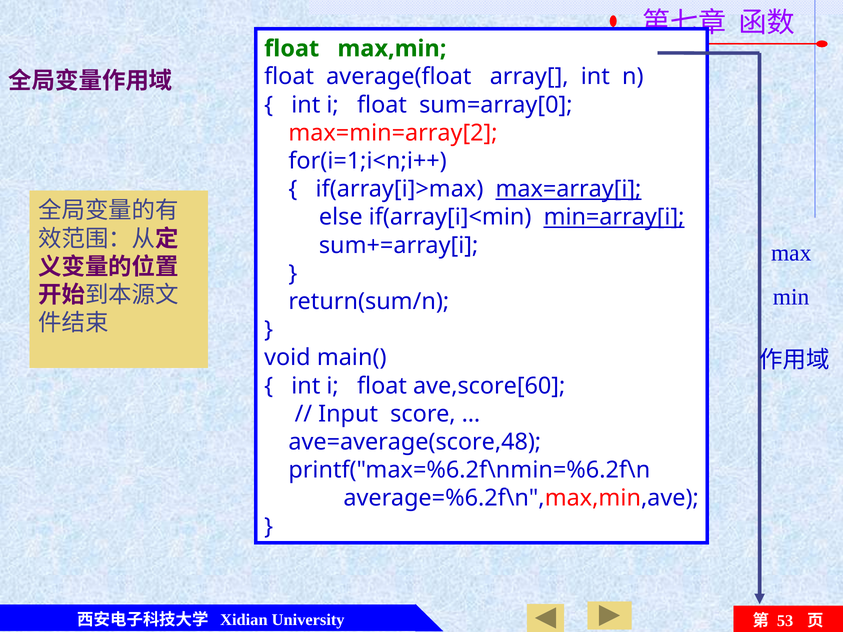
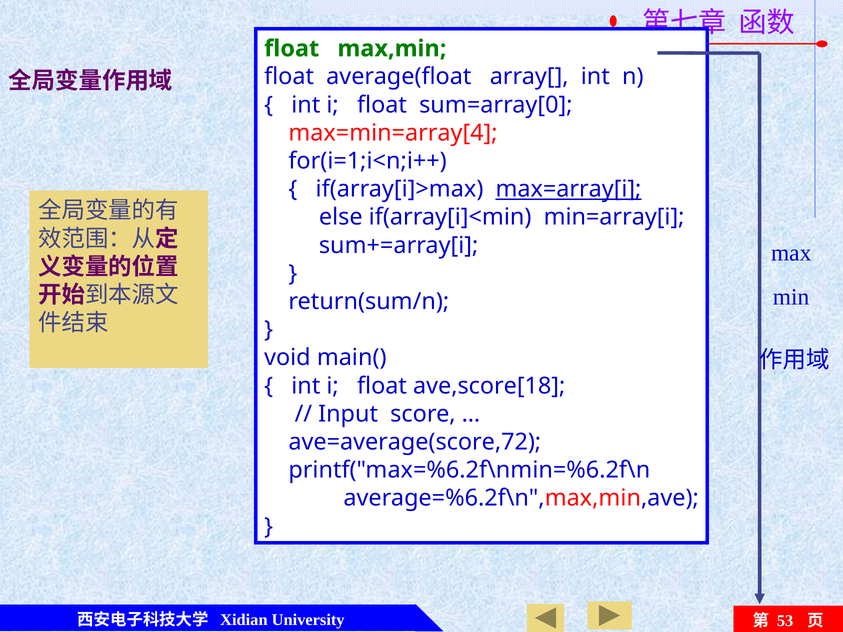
max=min=array[2: max=min=array[2 -> max=min=array[4
min=array[i underline: present -> none
ave,score[60: ave,score[60 -> ave,score[18
ave=average(score,48: ave=average(score,48 -> ave=average(score,72
